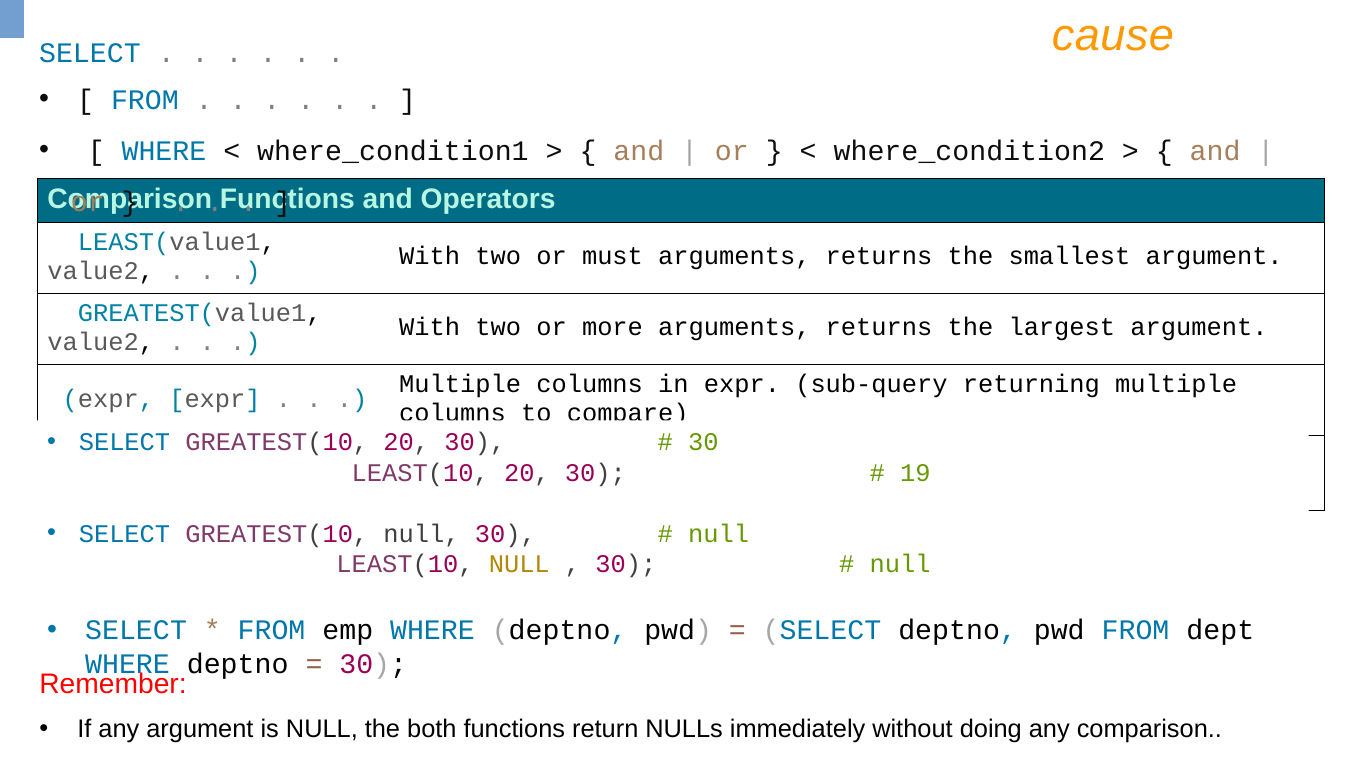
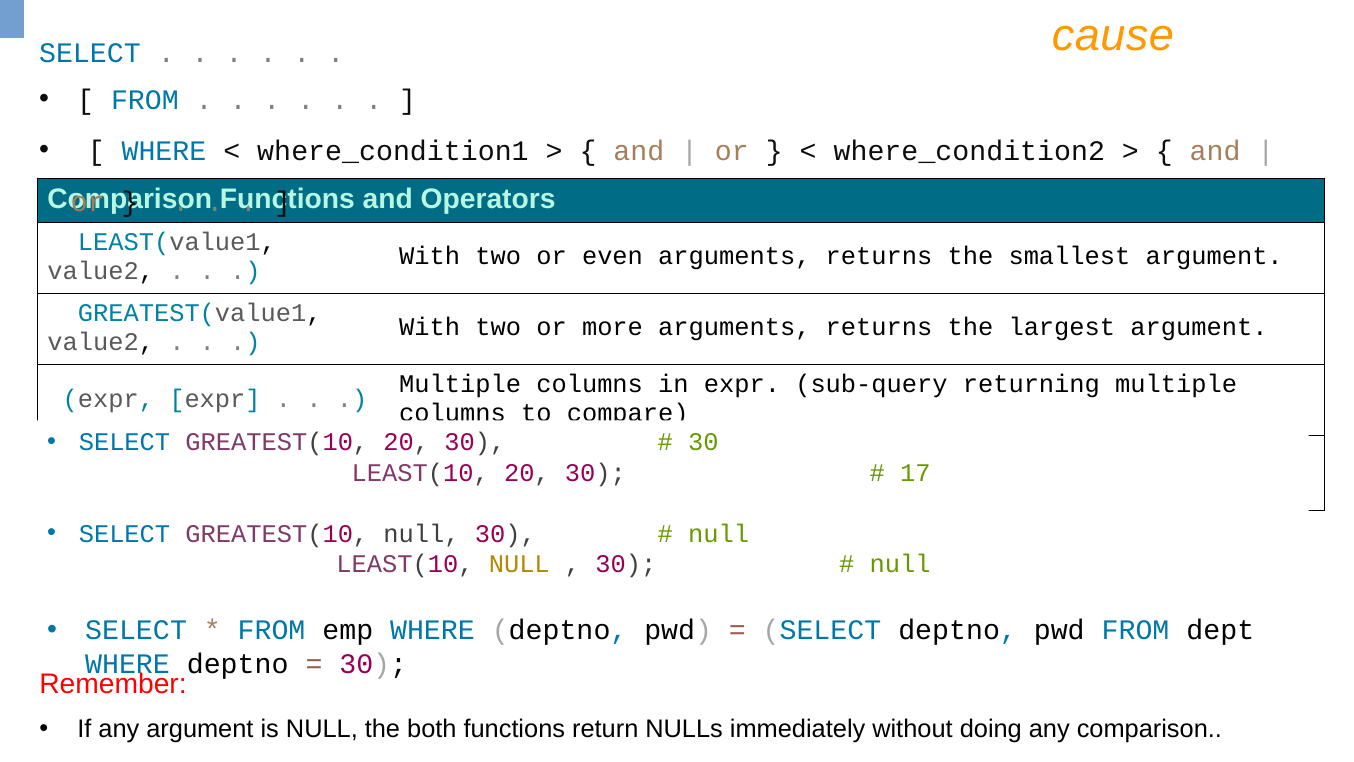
must: must -> even
19: 19 -> 17
